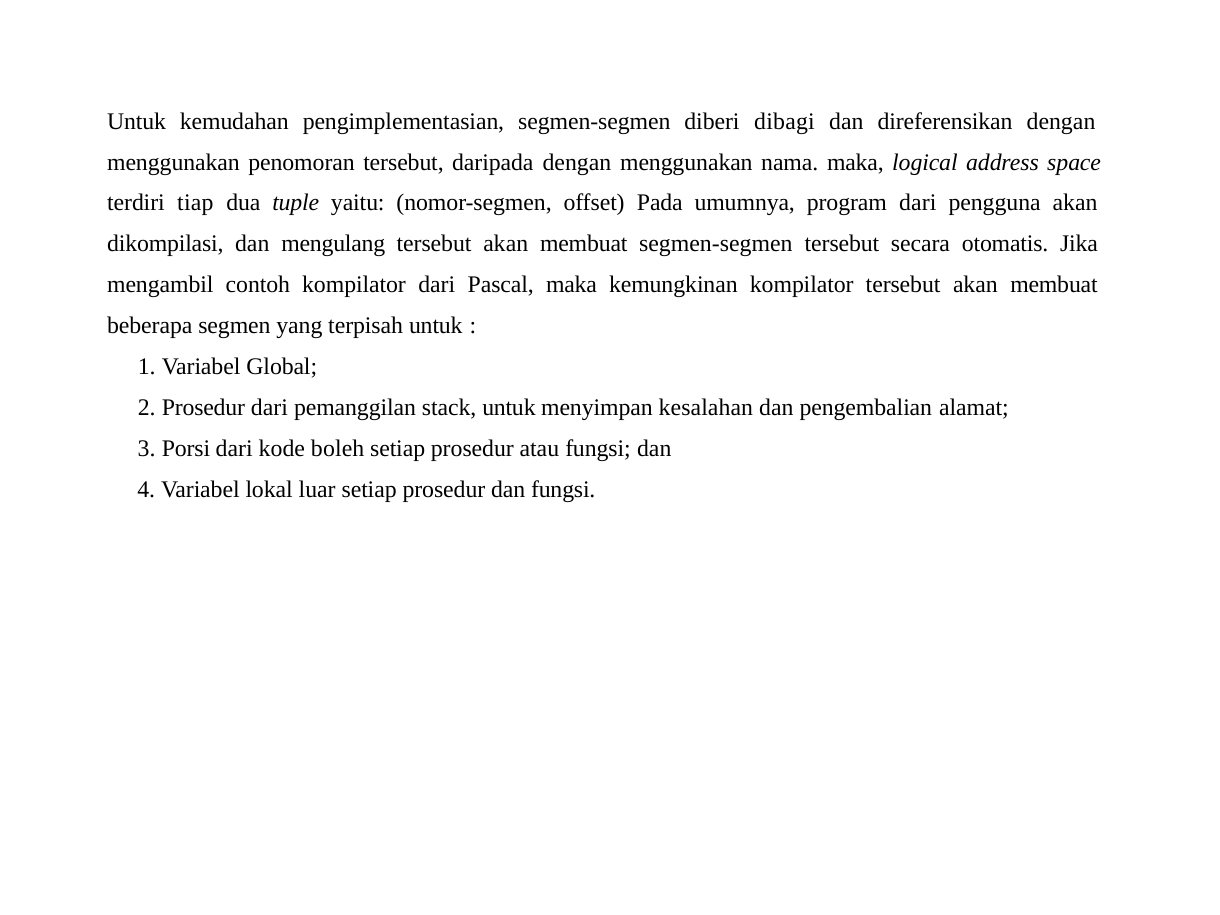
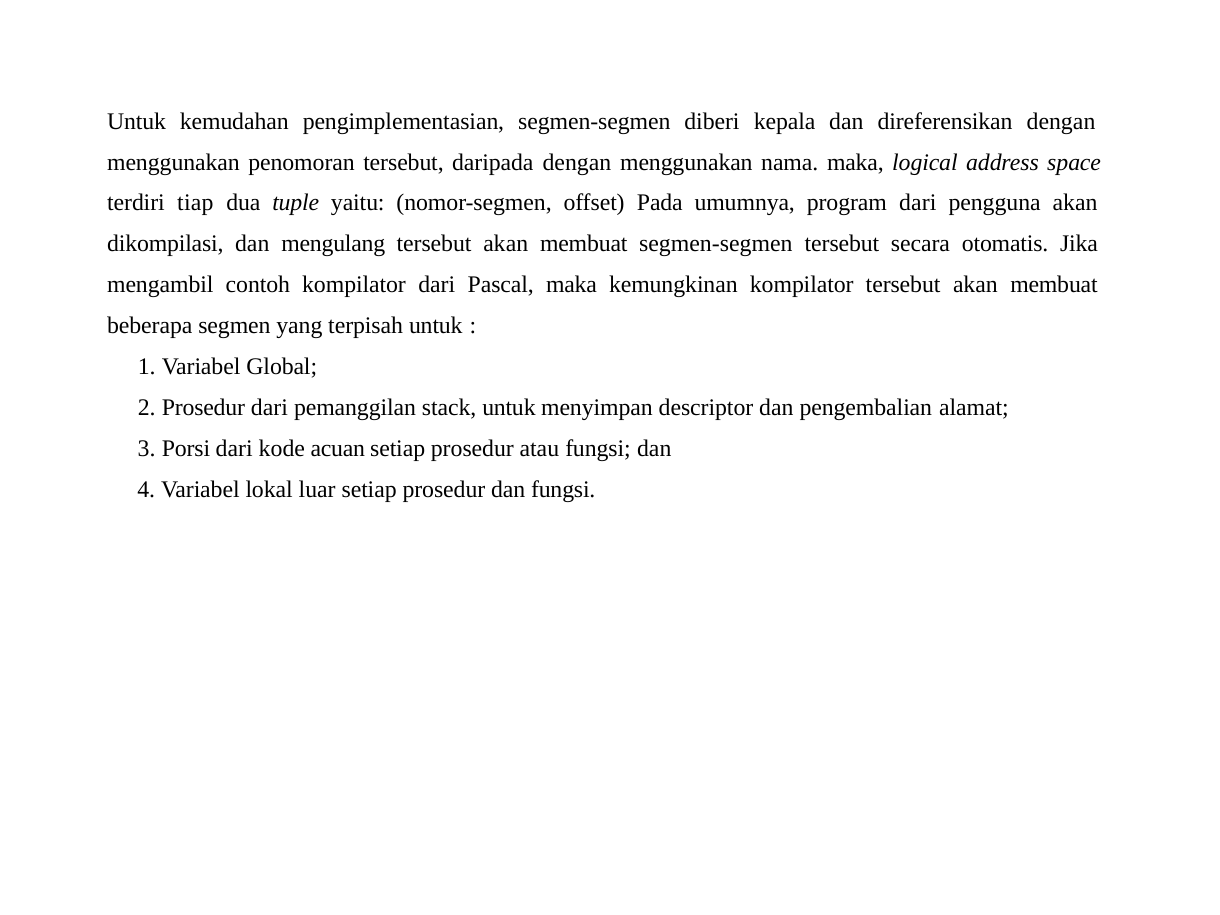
dibagi: dibagi -> kepala
kesalahan: kesalahan -> descriptor
boleh: boleh -> acuan
